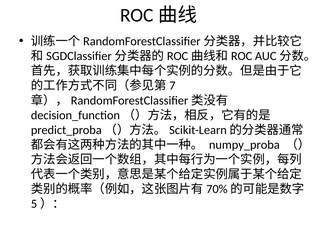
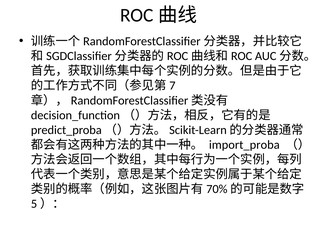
numpy_proba: numpy_proba -> import_proba
